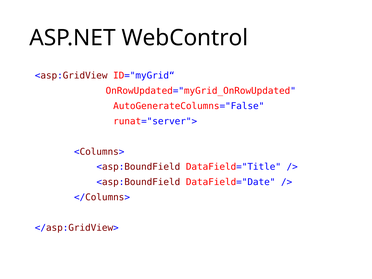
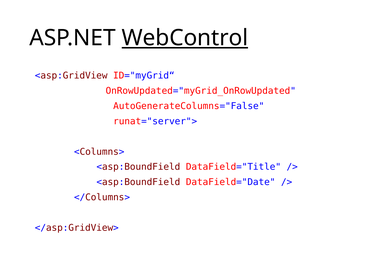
WebControl underline: none -> present
